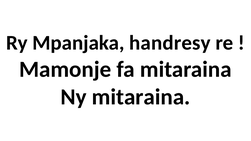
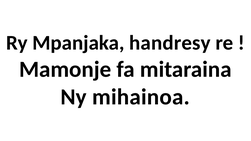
Ny mitaraina: mitaraina -> mihainoa
